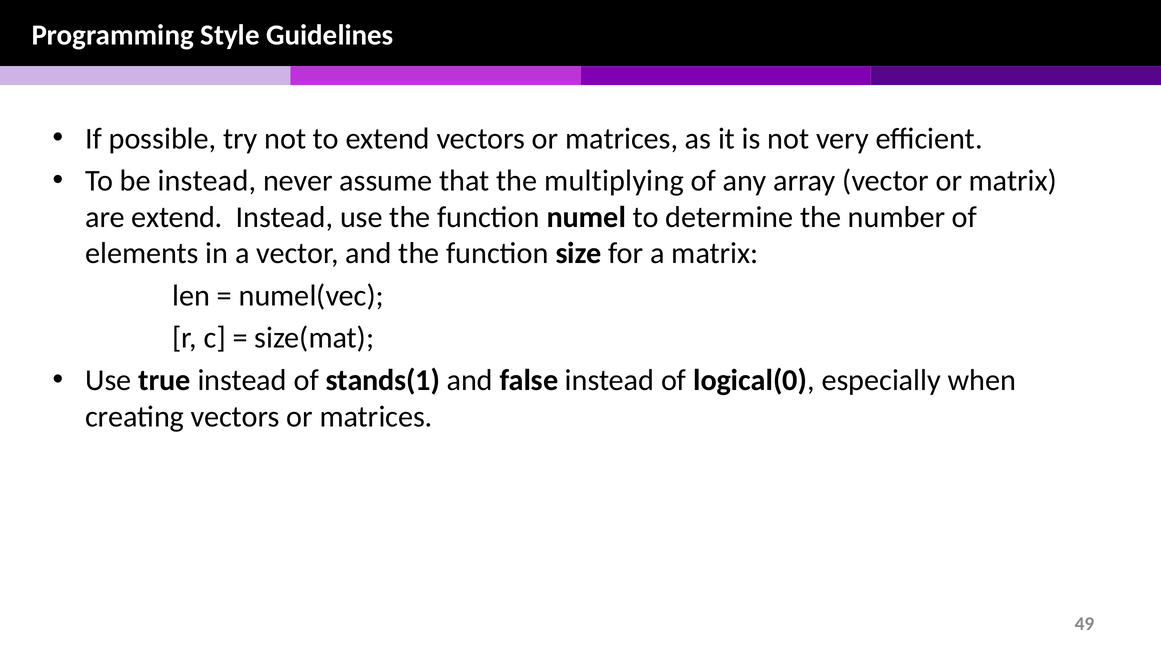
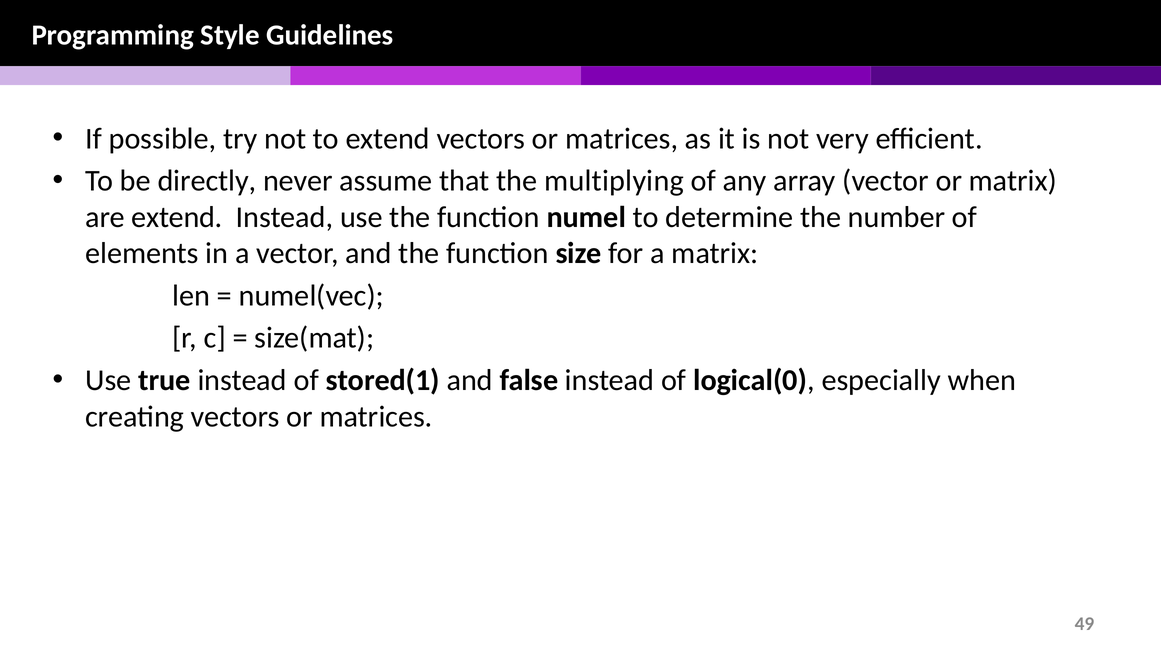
be instead: instead -> directly
stands(1: stands(1 -> stored(1
